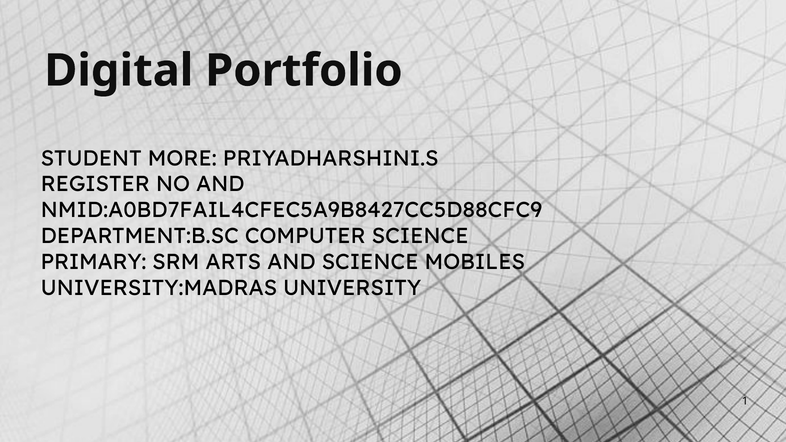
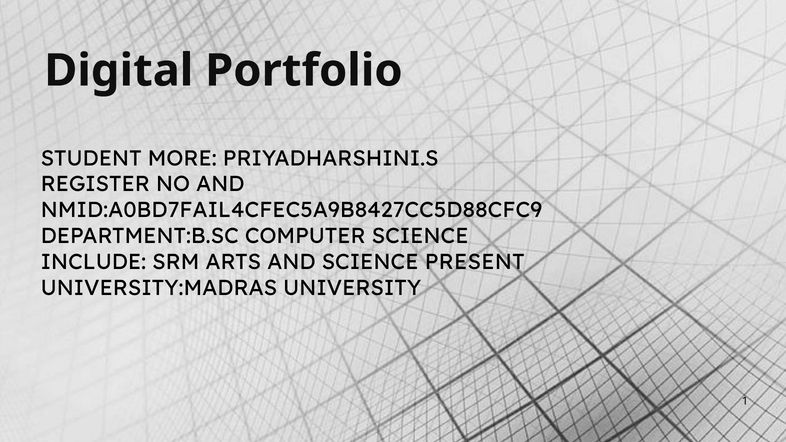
PRIMARY: PRIMARY -> INCLUDE
MOBILES: MOBILES -> PRESENT
